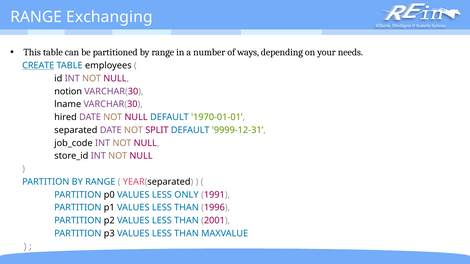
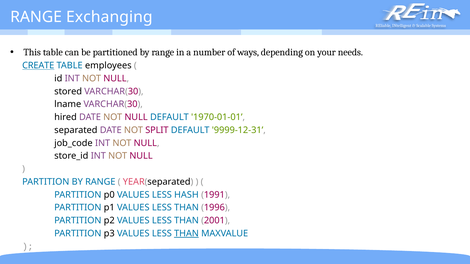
notion: notion -> stored
ONLY: ONLY -> HASH
THAN at (186, 234) underline: none -> present
